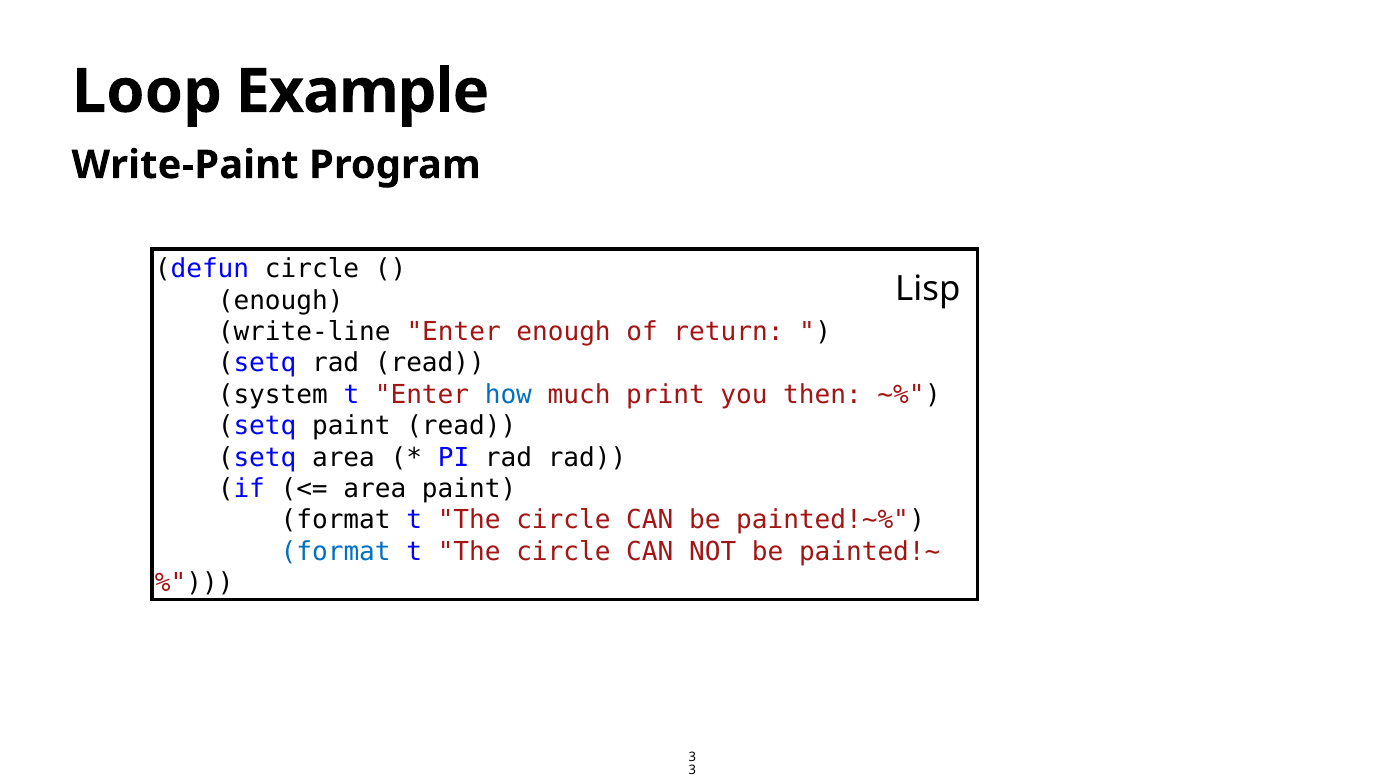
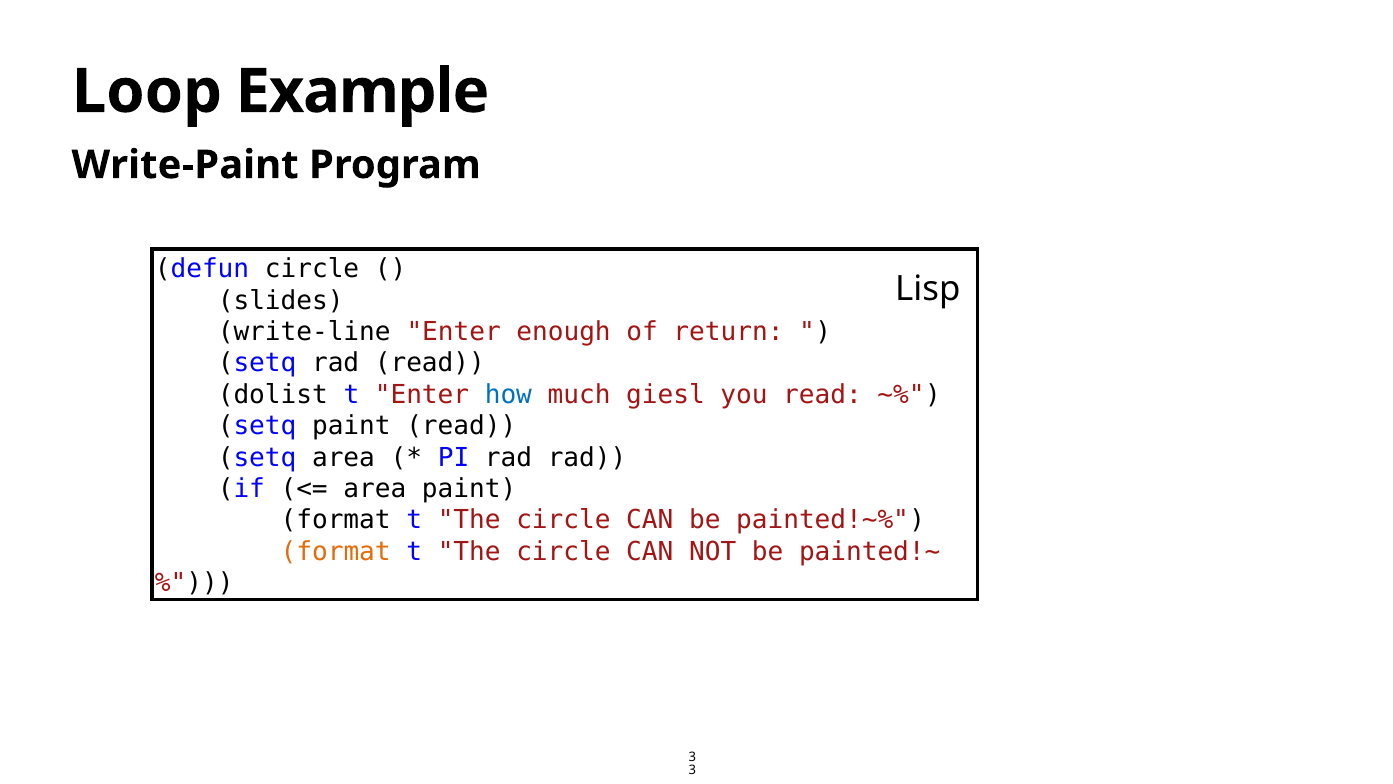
enough at (281, 300): enough -> slides
system: system -> dolist
print: print -> giesl
you then: then -> read
format at (336, 551) colour: blue -> orange
